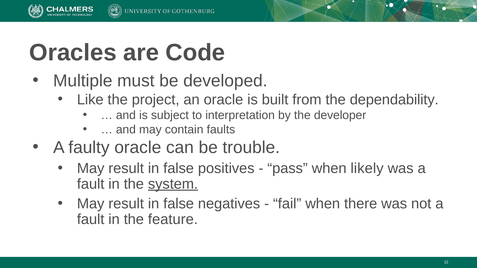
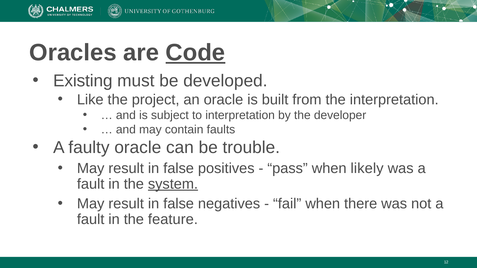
Code underline: none -> present
Multiple: Multiple -> Existing
the dependability: dependability -> interpretation
